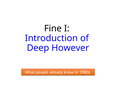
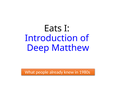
Fine: Fine -> Eats
However: However -> Matthew
